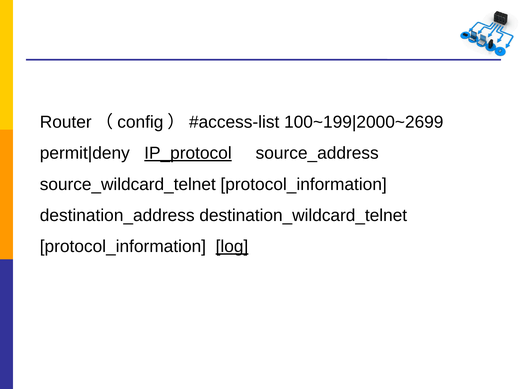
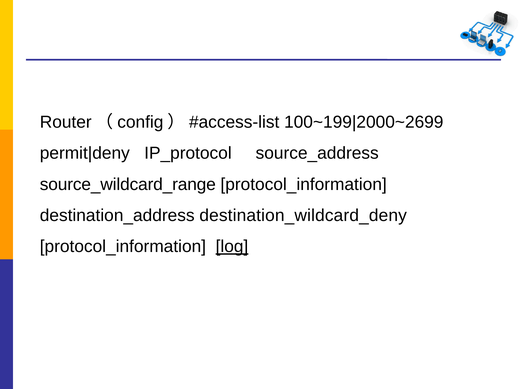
IP_protocol underline: present -> none
source_wildcard_telnet: source_wildcard_telnet -> source_wildcard_range
destination_wildcard_telnet: destination_wildcard_telnet -> destination_wildcard_deny
